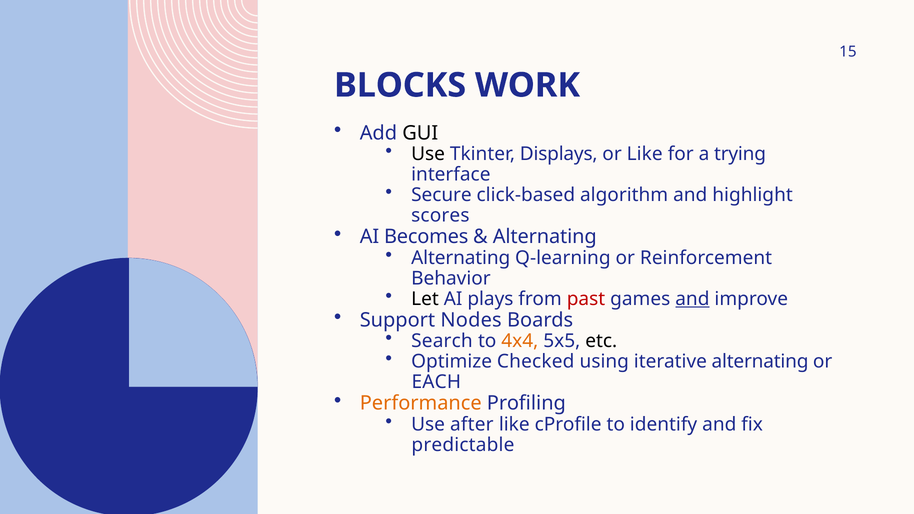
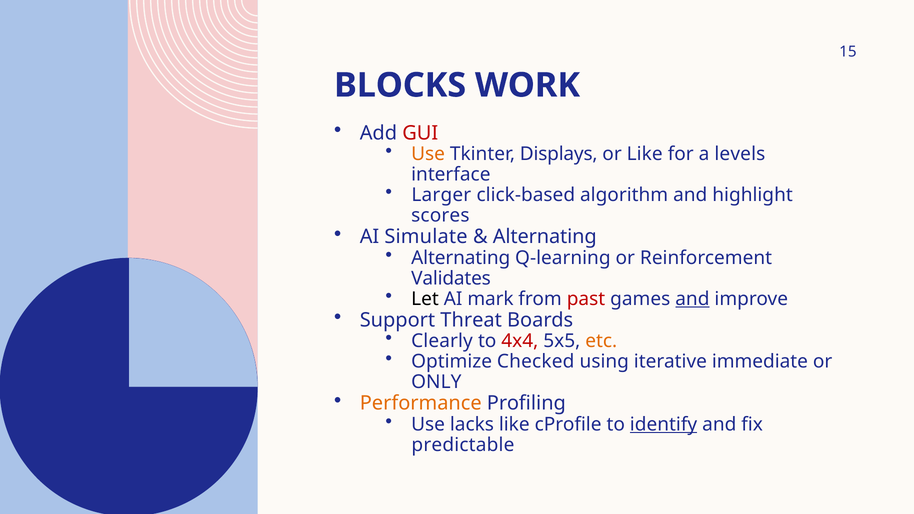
GUI colour: black -> red
Use at (428, 154) colour: black -> orange
trying: trying -> levels
Secure: Secure -> Larger
Becomes: Becomes -> Simulate
Behavior: Behavior -> Validates
plays: plays -> mark
Nodes: Nodes -> Threat
Search: Search -> Clearly
4x4 colour: orange -> red
etc colour: black -> orange
iterative alternating: alternating -> immediate
EACH: EACH -> ONLY
after: after -> lacks
identify underline: none -> present
